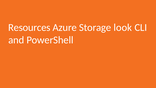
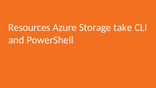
look: look -> take
